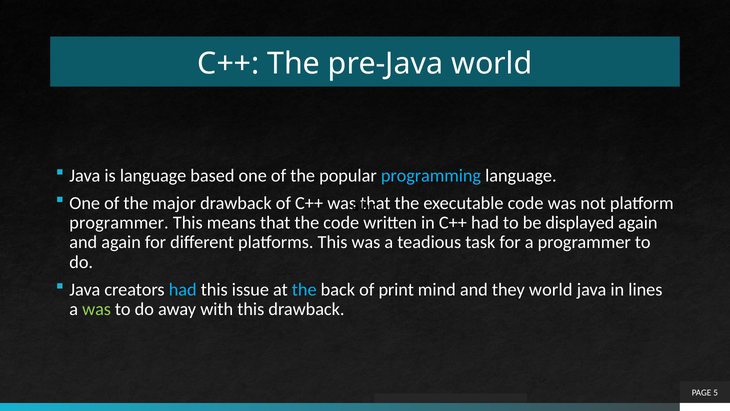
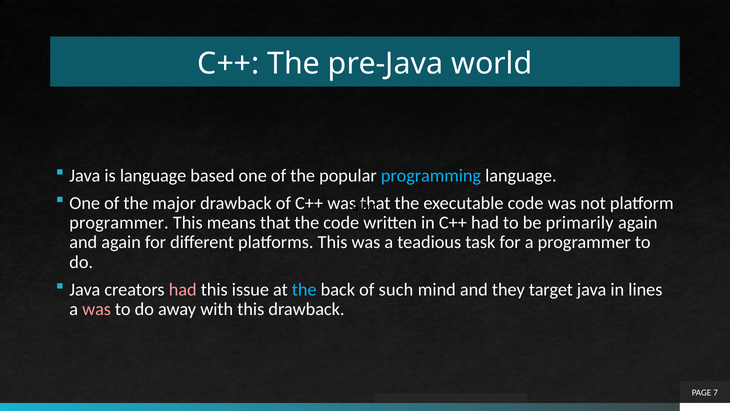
displayed: displayed -> primarily
had at (183, 289) colour: light blue -> pink
print: print -> such
they world: world -> target
was at (97, 309) colour: light green -> pink
5: 5 -> 7
